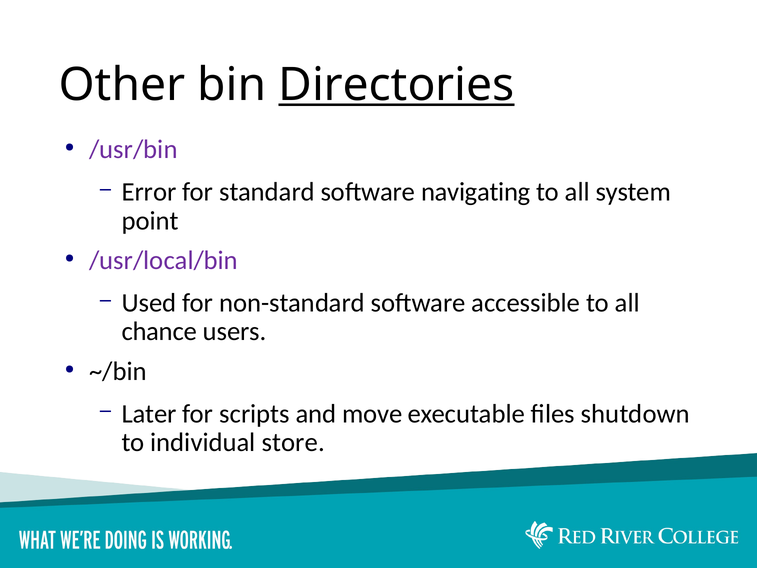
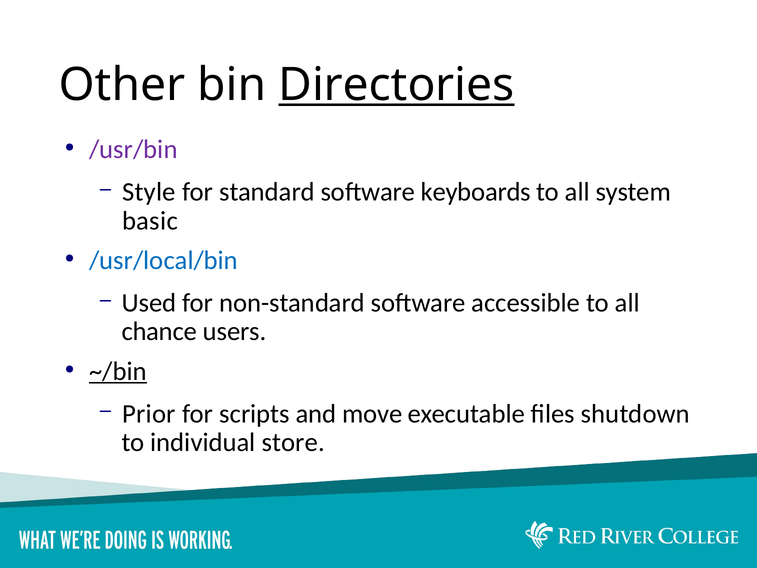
Error: Error -> Style
navigating: navigating -> keyboards
point: point -> basic
/usr/local/bin colour: purple -> blue
~/bin underline: none -> present
Later: Later -> Prior
